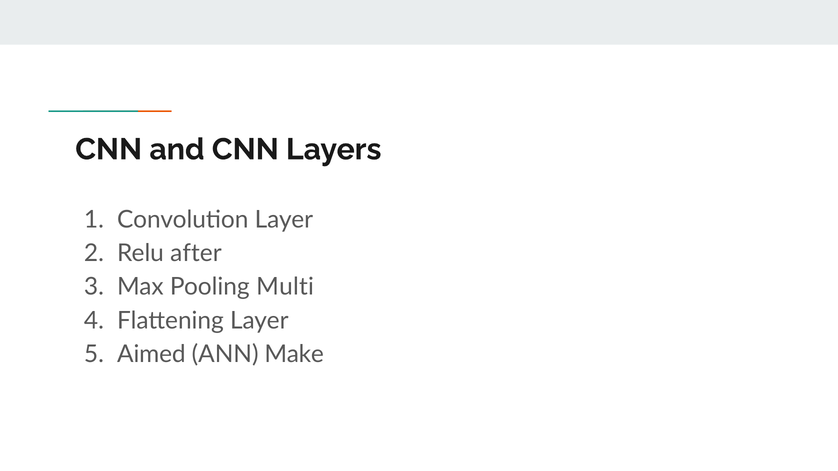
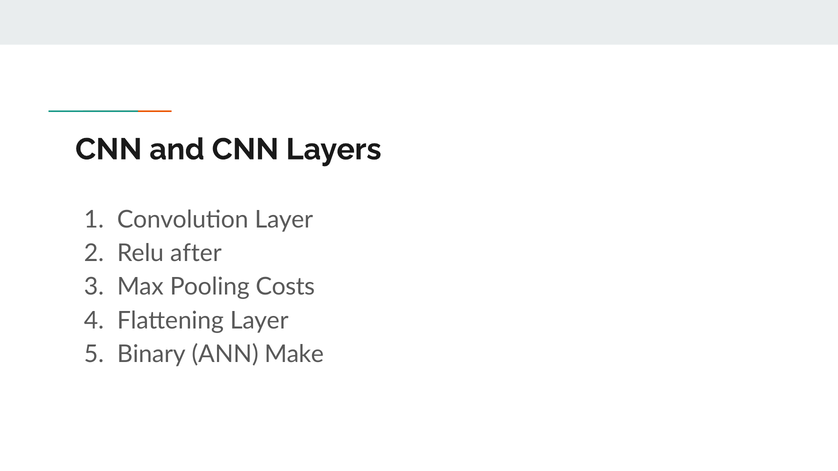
Multi: Multi -> Costs
Aimed: Aimed -> Binary
